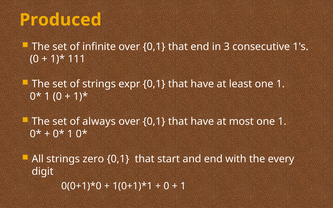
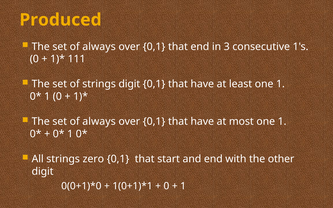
infinite at (99, 47): infinite -> always
strings expr: expr -> digit
every: every -> other
